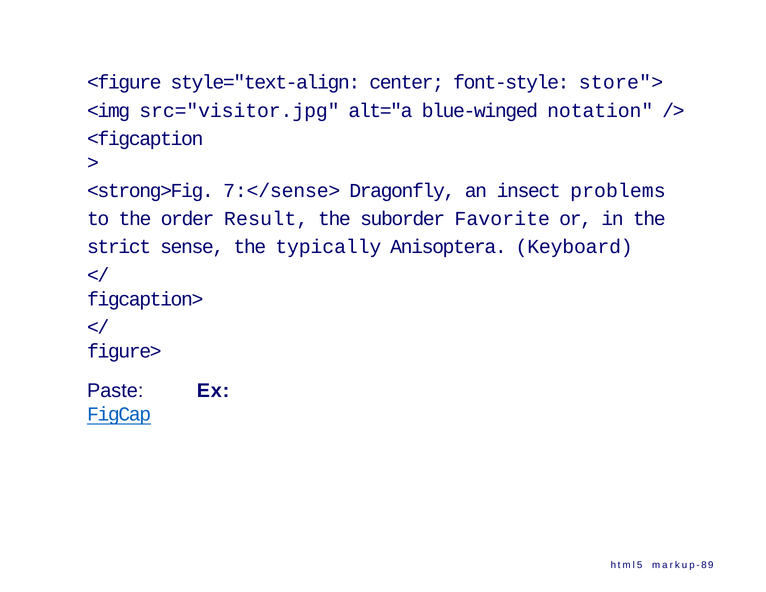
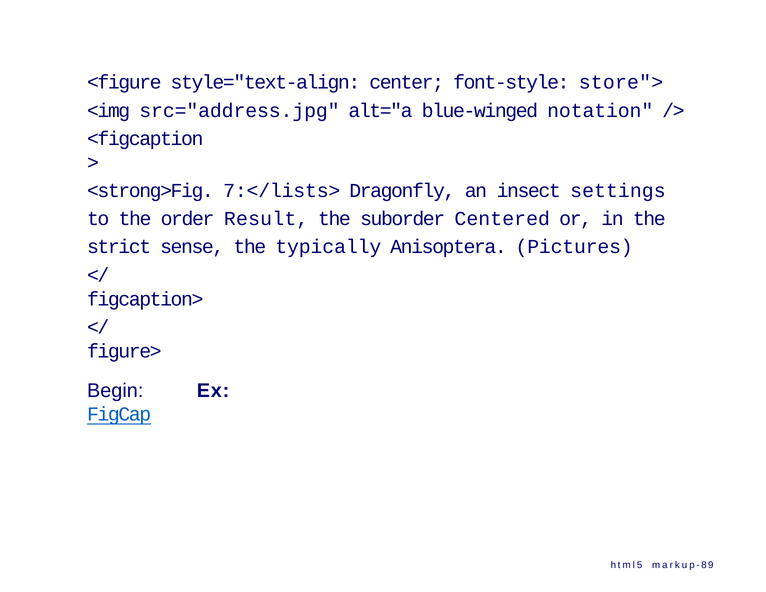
src="visitor.jpg: src="visitor.jpg -> src="address.jpg
7:</sense>: 7:</sense> -> 7:</lists>
problems: problems -> settings
Favorite: Favorite -> Centered
Keyboard: Keyboard -> Pictures
Paste: Paste -> Begin
